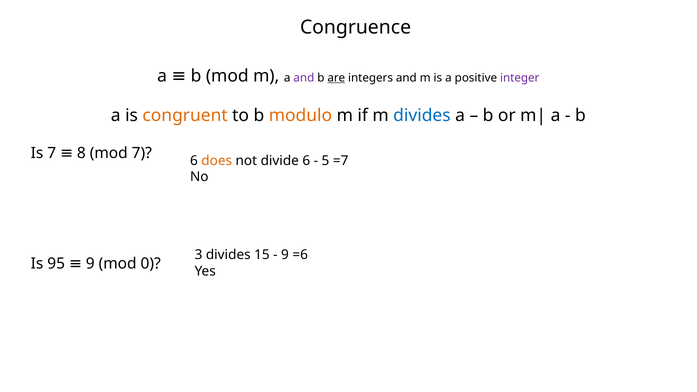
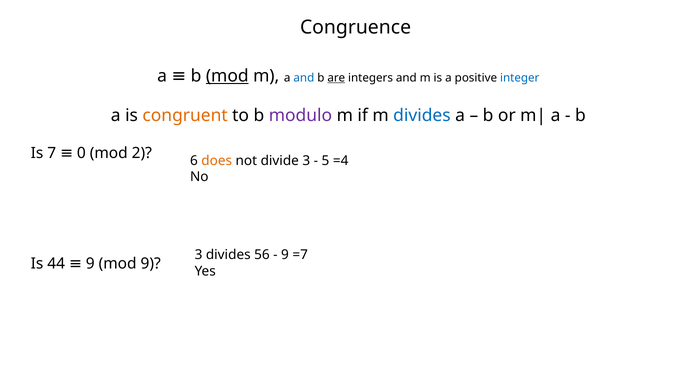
and at (304, 78) colour: purple -> blue
integer colour: purple -> blue
mod at (227, 76) underline: none -> present
modulo colour: orange -> purple
8: 8 -> 0
mod 7: 7 -> 2
divide 6: 6 -> 3
=7: =7 -> =4
15: 15 -> 56
=6: =6 -> =7
95: 95 -> 44
mod 0: 0 -> 9
